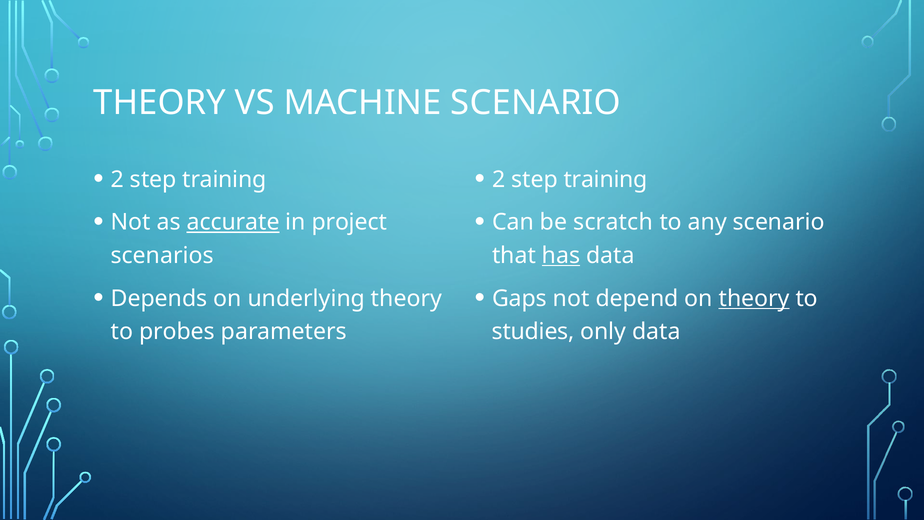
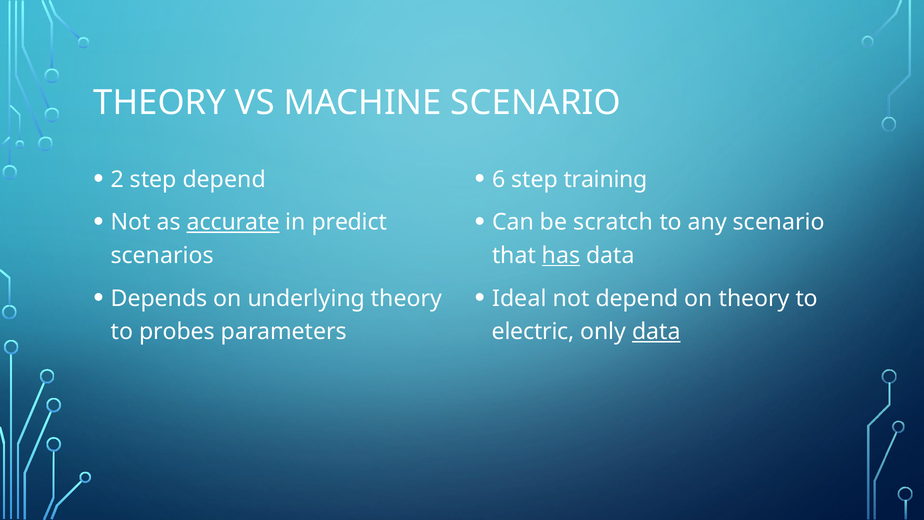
training at (224, 179): training -> depend
2 at (499, 179): 2 -> 6
project: project -> predict
Gaps: Gaps -> Ideal
theory at (754, 298) underline: present -> none
studies: studies -> electric
data at (656, 332) underline: none -> present
